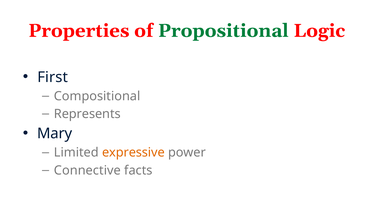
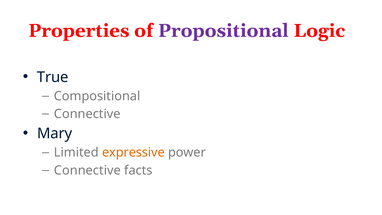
Propositional colour: green -> purple
First: First -> True
Represents at (87, 114): Represents -> Connective
